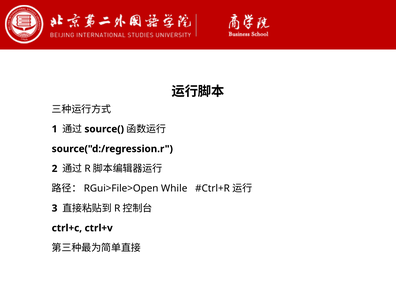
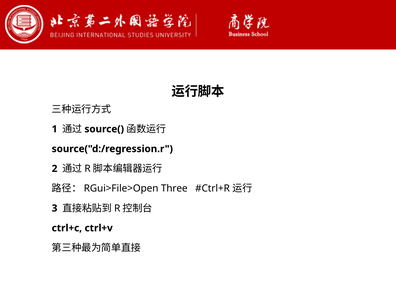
While: While -> Three
